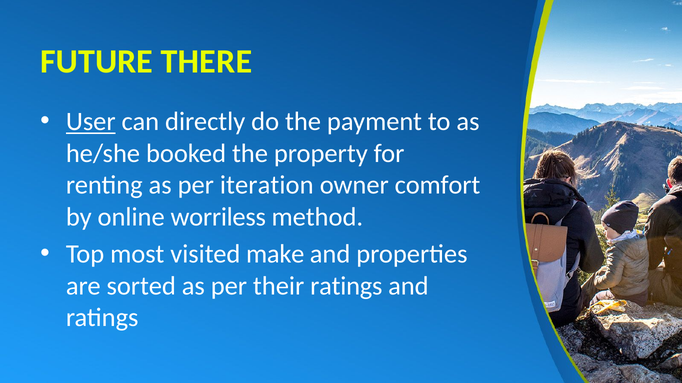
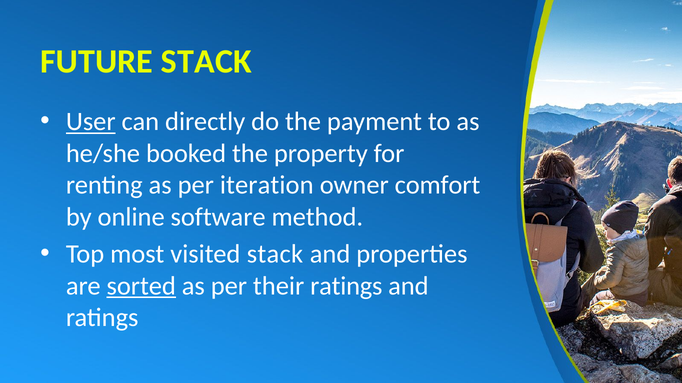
FUTURE THERE: THERE -> STACK
worriless: worriless -> software
visited make: make -> stack
sorted underline: none -> present
